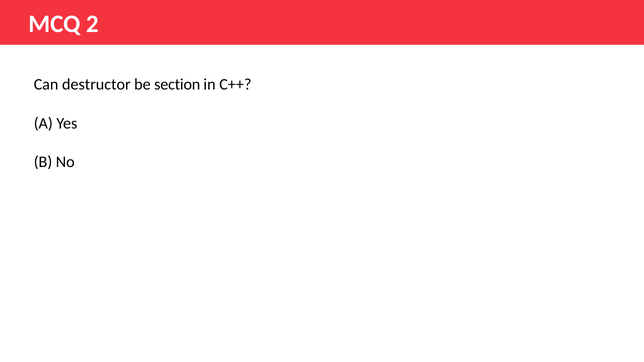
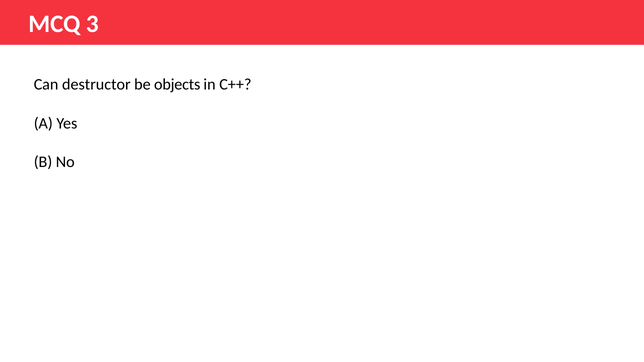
2: 2 -> 3
section: section -> objects
